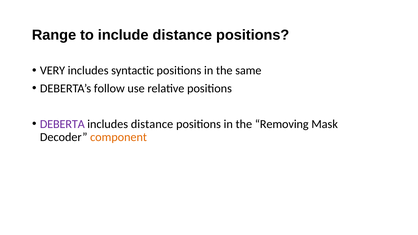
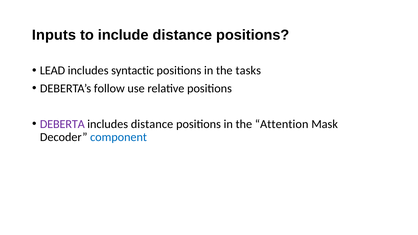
Range: Range -> Inputs
VERY: VERY -> LEAD
same: same -> tasks
Removing: Removing -> Attention
component colour: orange -> blue
